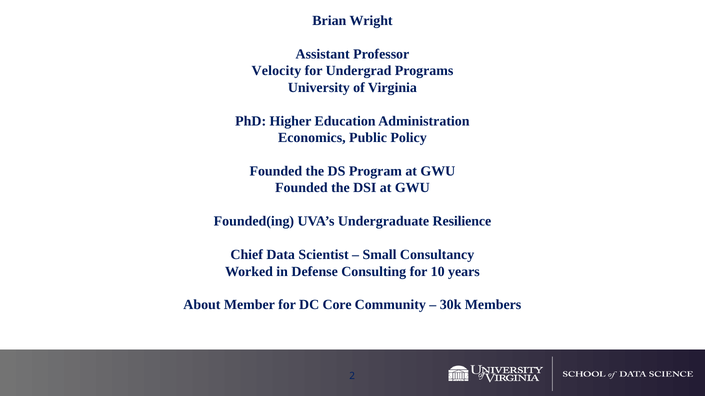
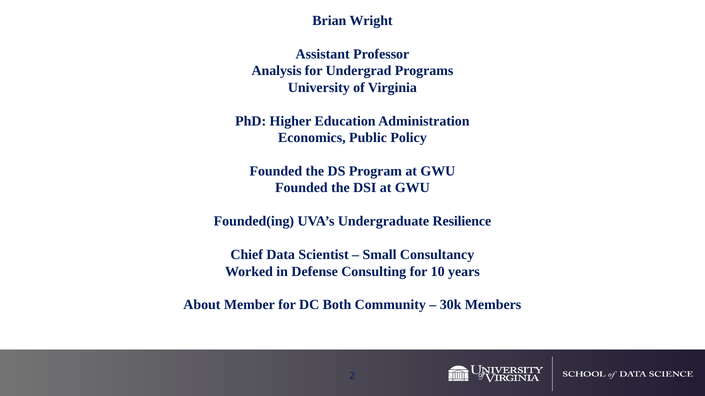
Velocity: Velocity -> Analysis
Core: Core -> Both
